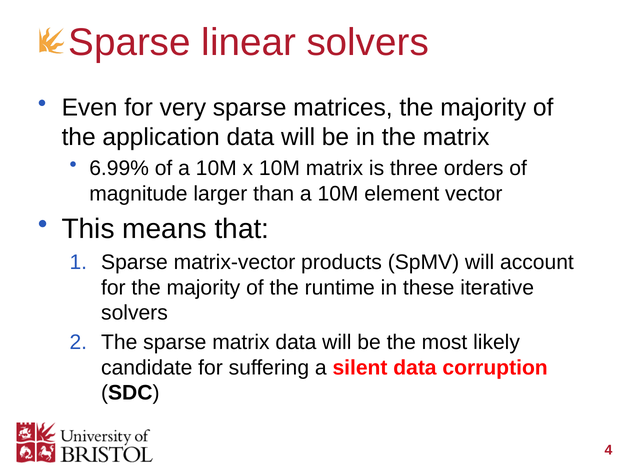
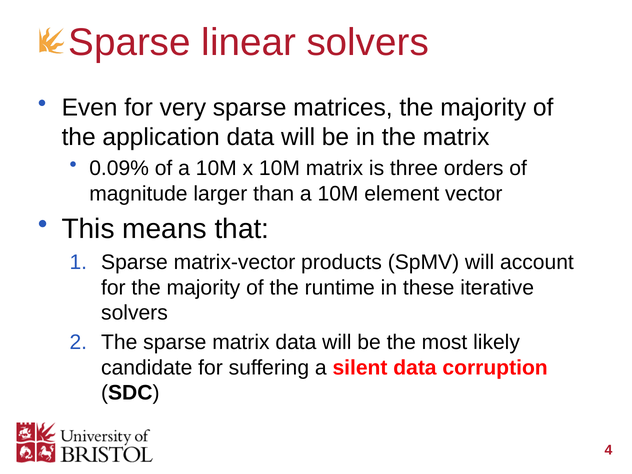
6.99%: 6.99% -> 0.09%
